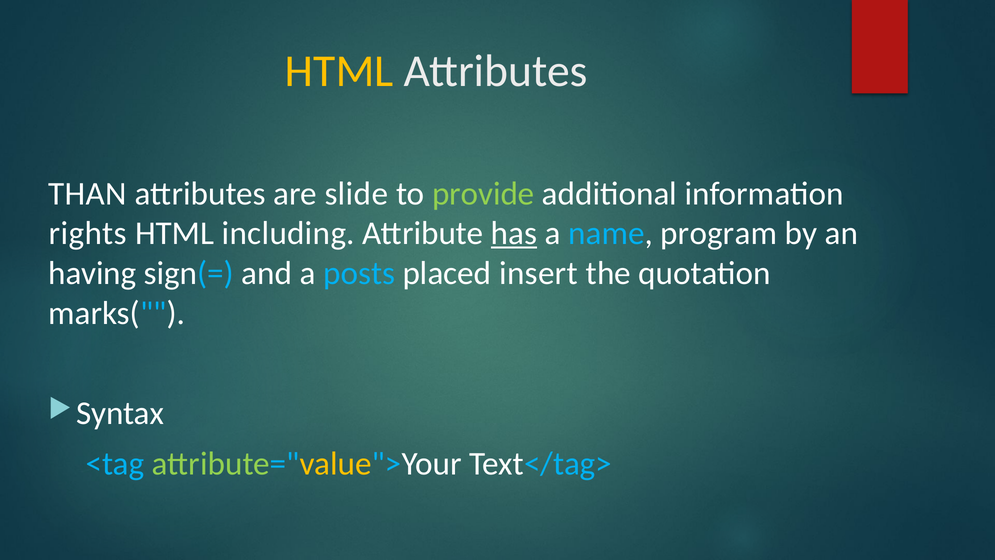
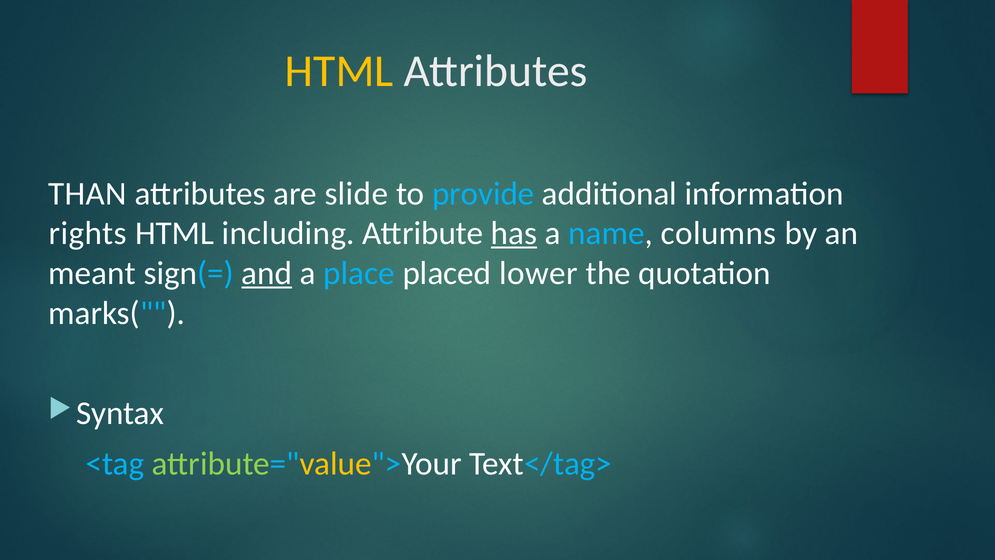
provide colour: light green -> light blue
program: program -> columns
having: having -> meant
and underline: none -> present
posts: posts -> place
insert: insert -> lower
